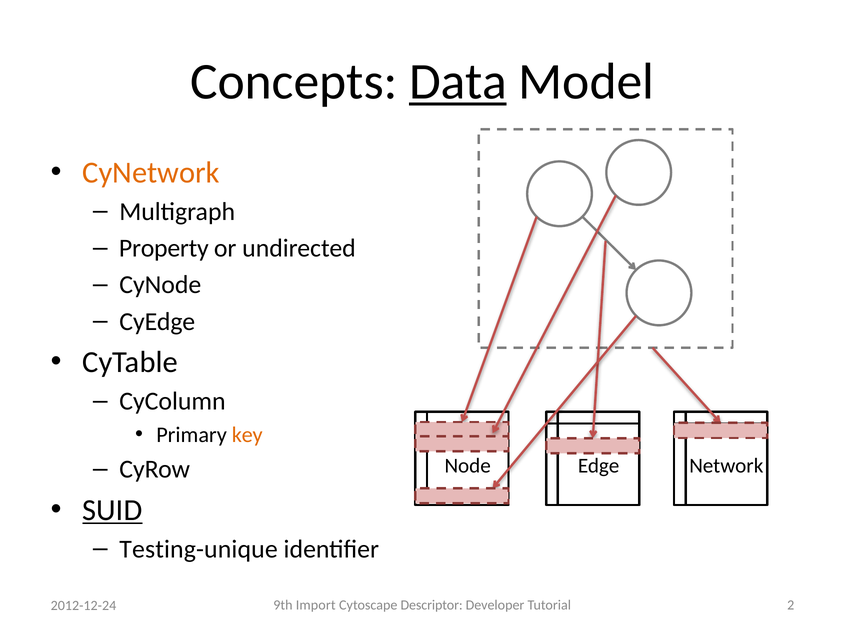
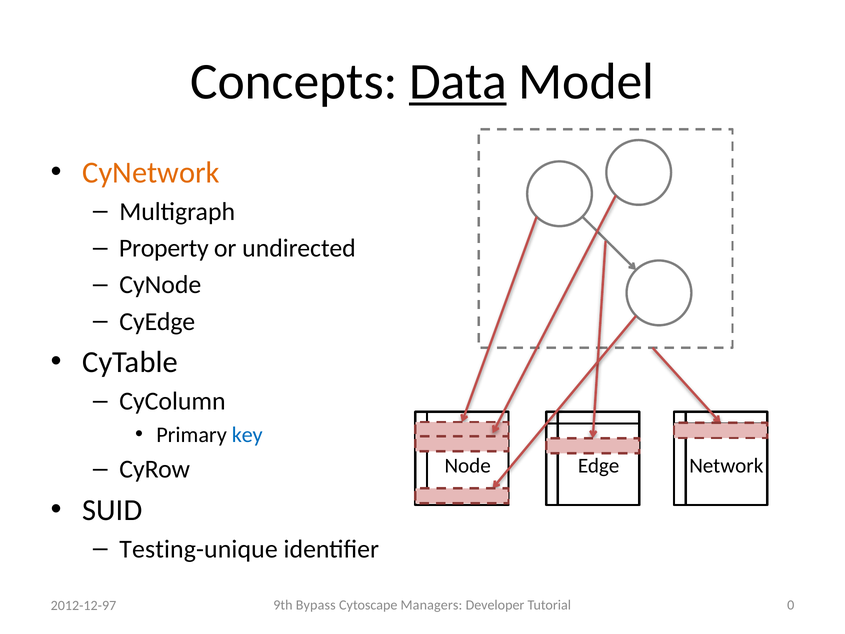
key colour: orange -> blue
SUID underline: present -> none
Import: Import -> Bypass
Descriptor: Descriptor -> Managers
2: 2 -> 0
2012-12-24: 2012-12-24 -> 2012-12-97
